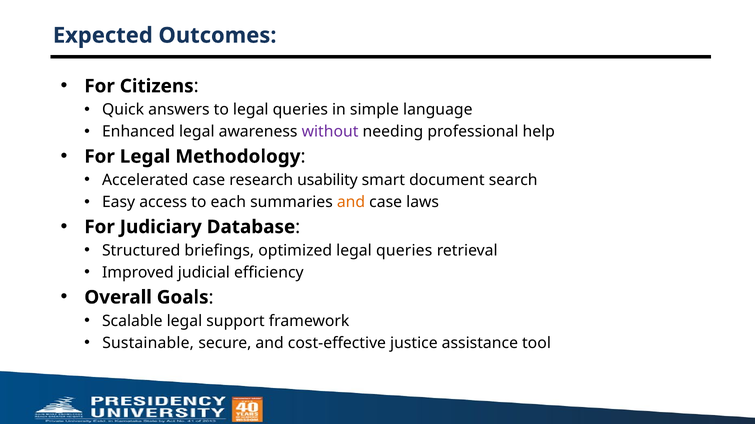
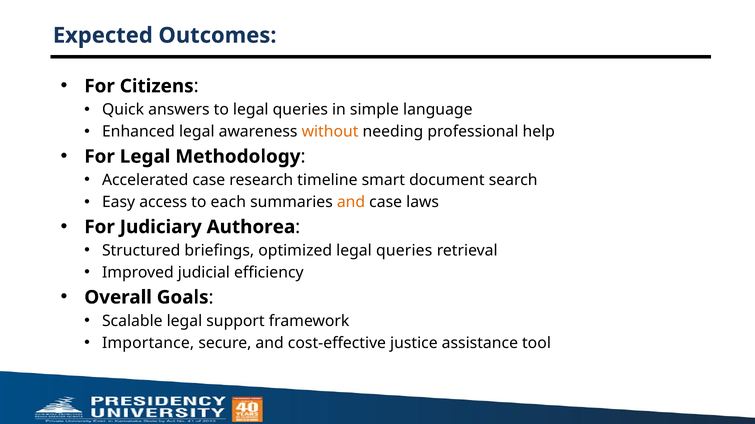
without colour: purple -> orange
usability: usability -> timeline
Database: Database -> Authorea
Sustainable: Sustainable -> Importance
